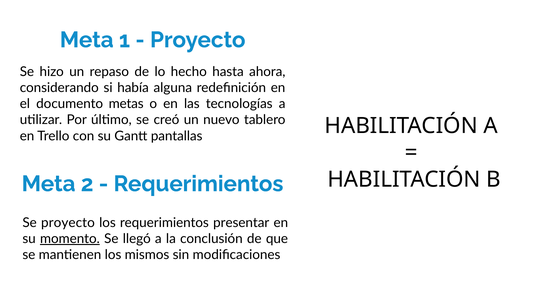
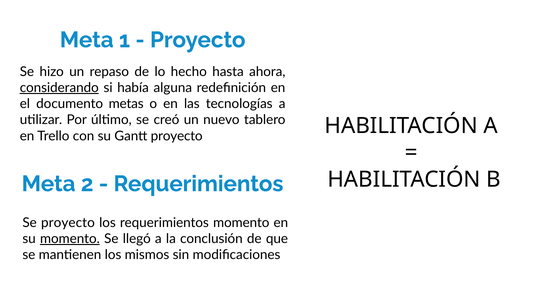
considerando underline: none -> present
Gantt pantallas: pantallas -> proyecto
requerimientos presentar: presentar -> momento
